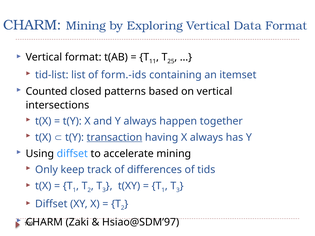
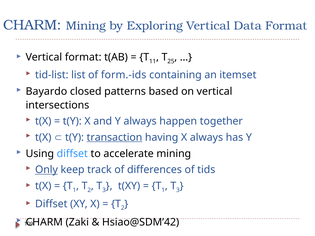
Counted: Counted -> Bayardo
Only underline: none -> present
Hsiao@SDM’97: Hsiao@SDM’97 -> Hsiao@SDM’42
